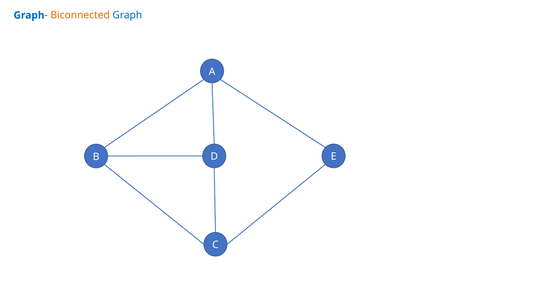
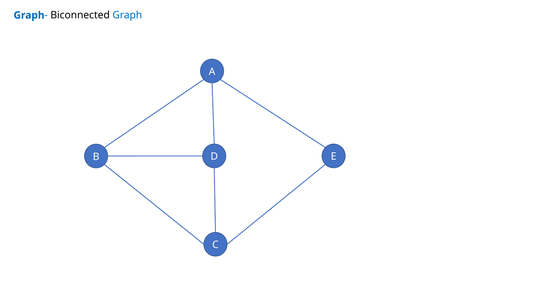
Biconnected colour: orange -> black
